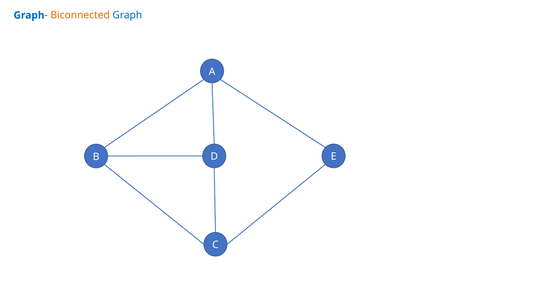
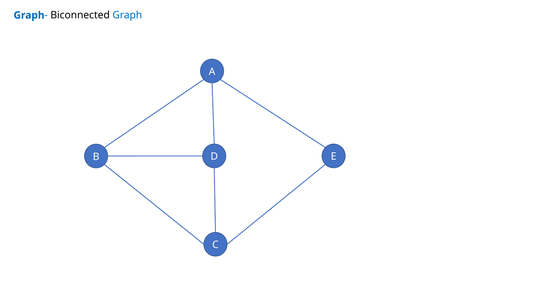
Biconnected colour: orange -> black
